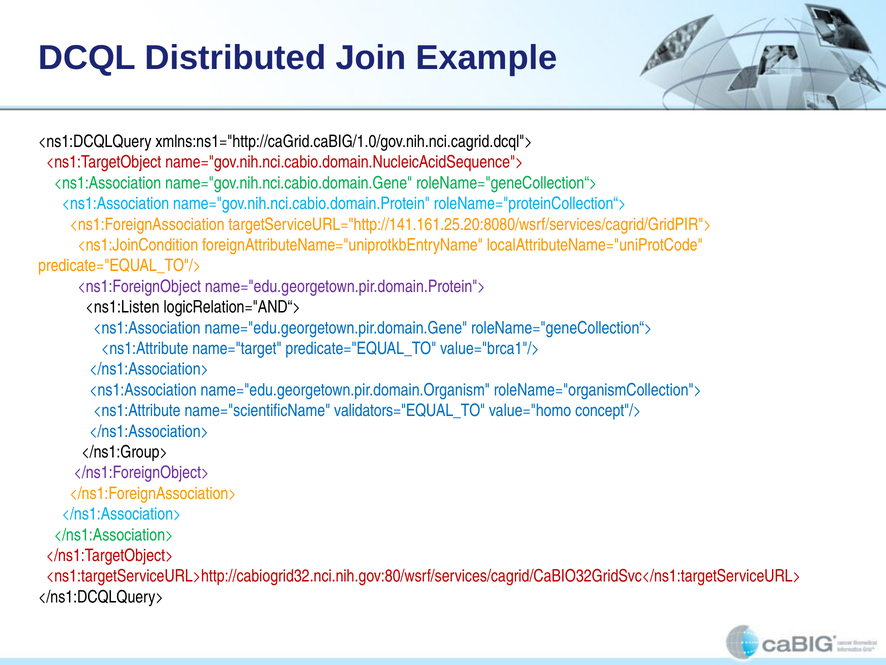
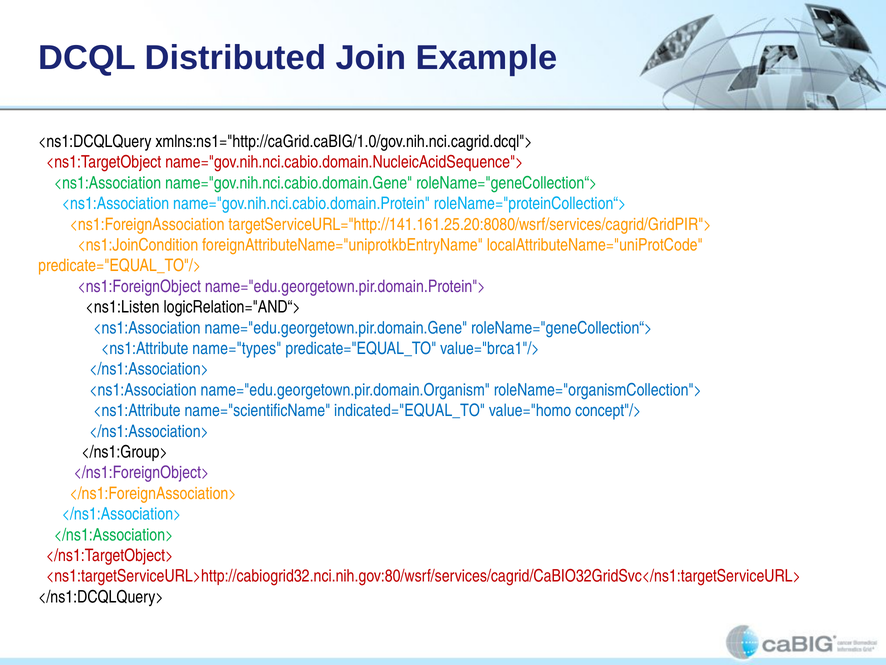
name="target: name="target -> name="types
validators="EQUAL_TO: validators="EQUAL_TO -> indicated="EQUAL_TO
